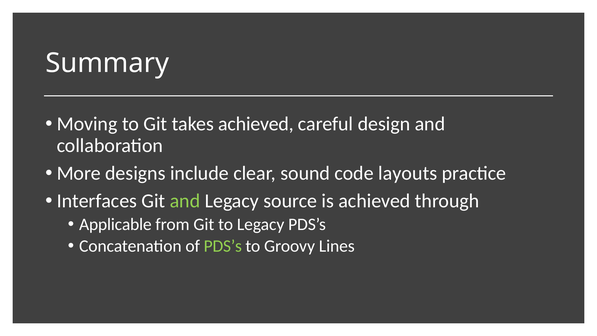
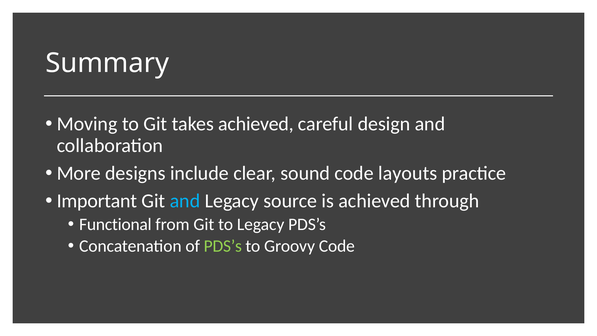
Interfaces: Interfaces -> Important
and at (185, 201) colour: light green -> light blue
Applicable: Applicable -> Functional
Groovy Lines: Lines -> Code
